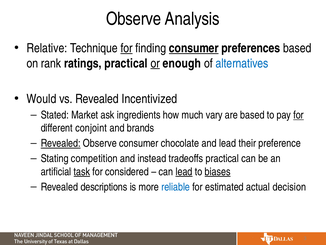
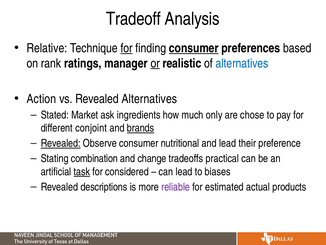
Observe at (134, 19): Observe -> Tradeoff
ratings practical: practical -> manager
enough: enough -> realistic
Would: Would -> Action
Revealed Incentivized: Incentivized -> Alternatives
vary: vary -> only
are based: based -> chose
for at (299, 115) underline: present -> none
brands underline: none -> present
chocolate: chocolate -> nutritional
competition: competition -> combination
instead: instead -> change
lead at (184, 171) underline: present -> none
biases underline: present -> none
reliable colour: blue -> purple
decision: decision -> products
